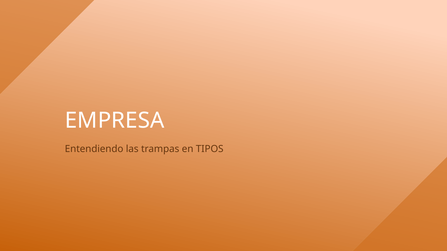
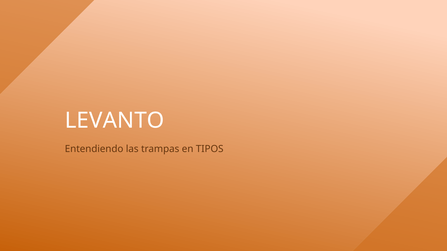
EMPRESA: EMPRESA -> LEVANTO
